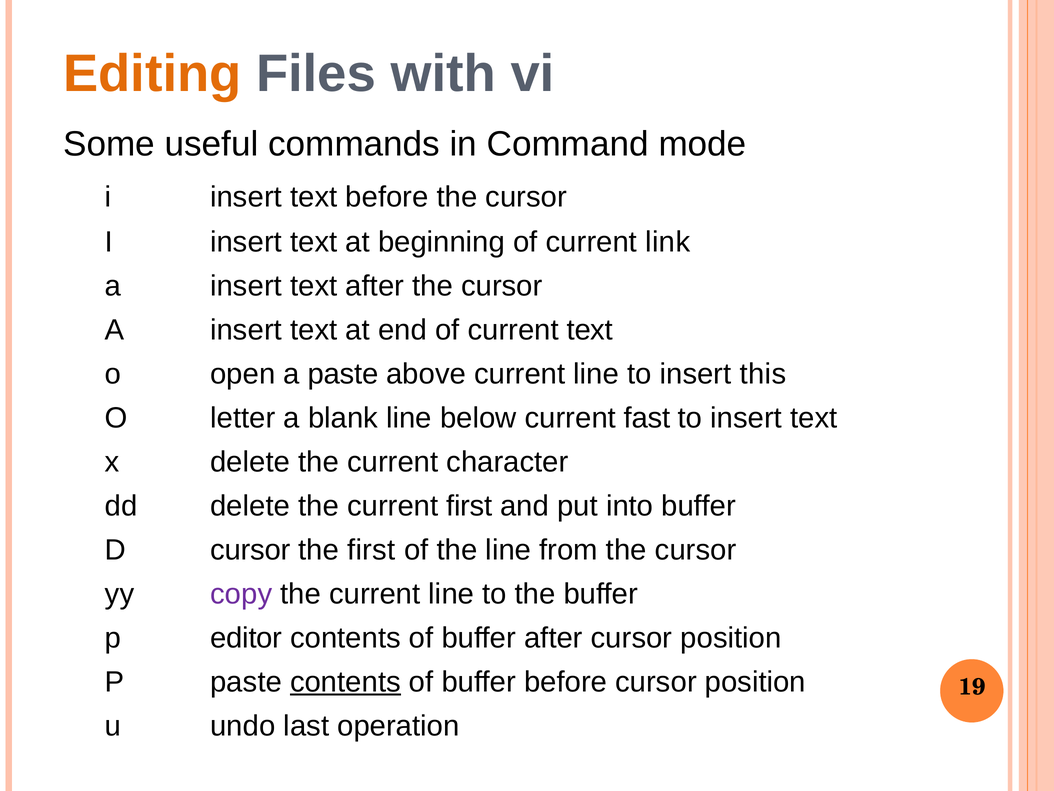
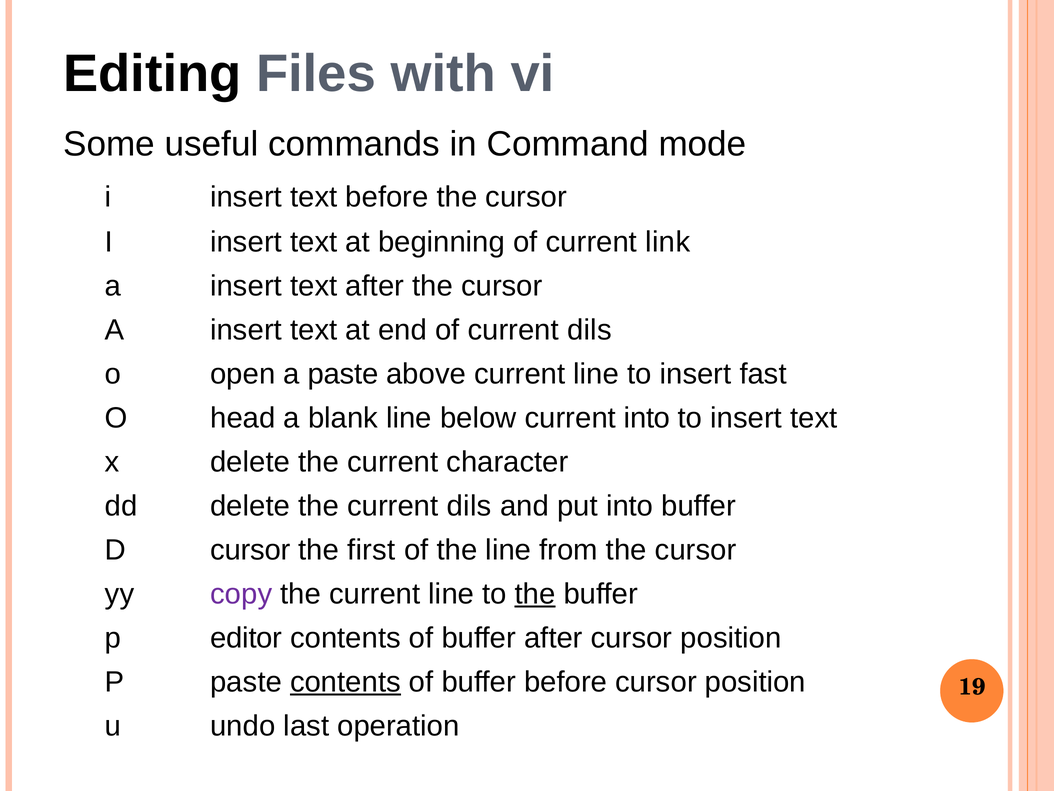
Editing colour: orange -> black
of current text: text -> dils
this: this -> fast
letter: letter -> head
current fast: fast -> into
the current first: first -> dils
the at (535, 594) underline: none -> present
